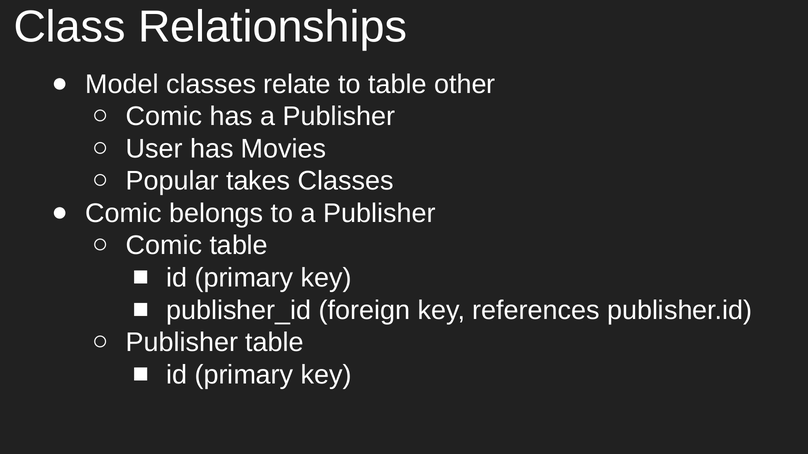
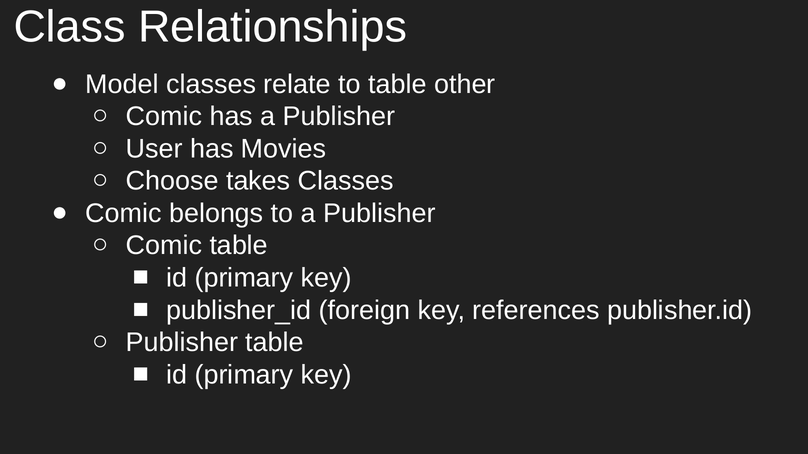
Popular: Popular -> Choose
